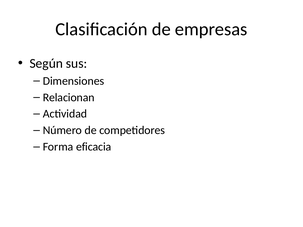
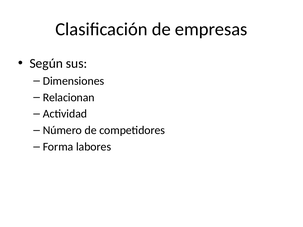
eficacia: eficacia -> labores
